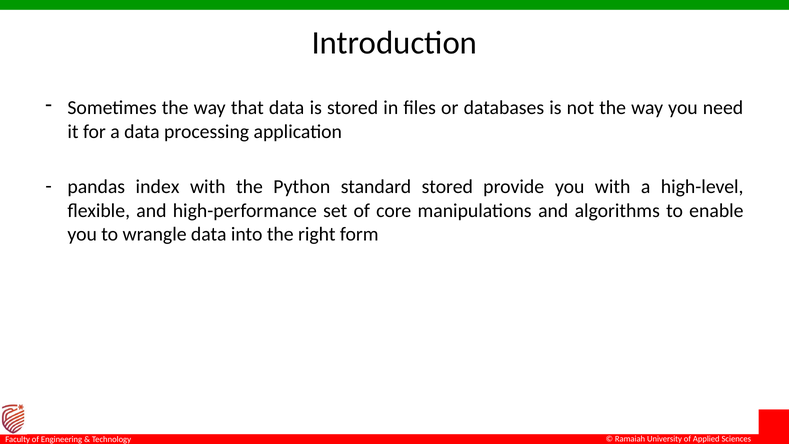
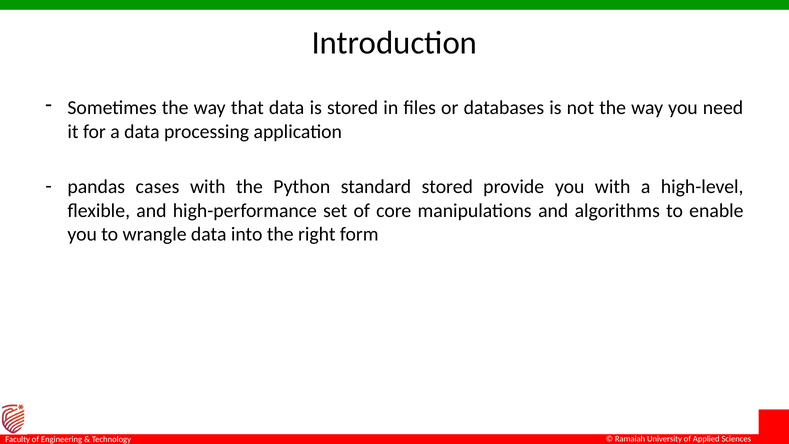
index: index -> cases
